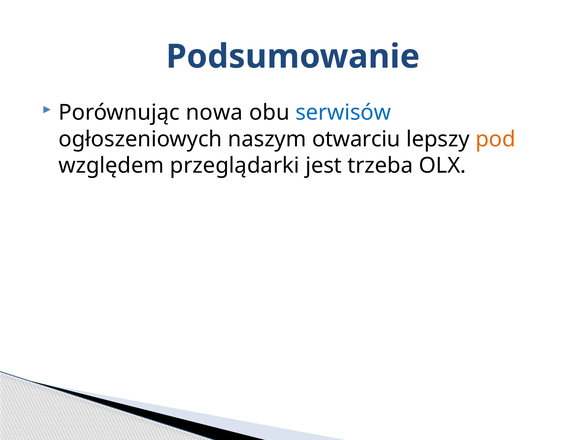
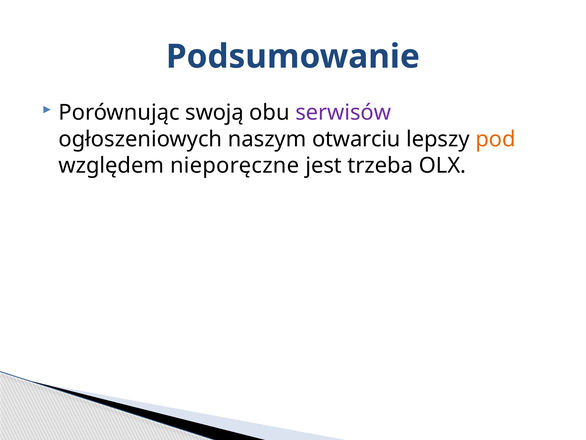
nowa: nowa -> swoją
serwisów colour: blue -> purple
przeglądarki: przeglądarki -> nieporęczne
